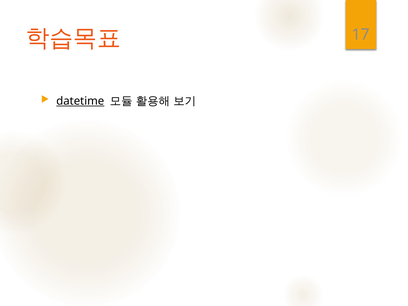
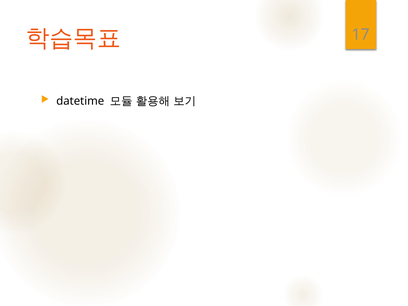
datetime underline: present -> none
